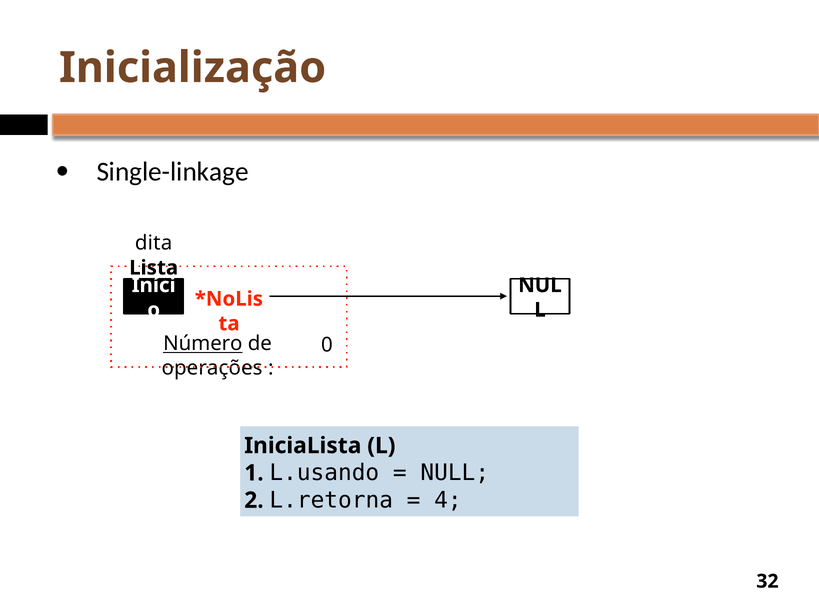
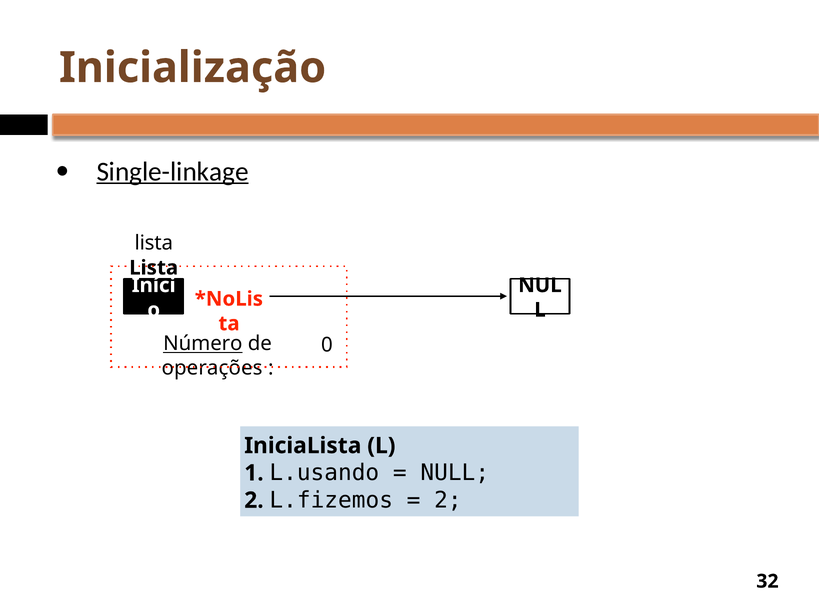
Single-linkage underline: none -> present
dita at (154, 243): dita -> lista
L.retorna: L.retorna -> L.fizemos
4 at (448, 500): 4 -> 2
